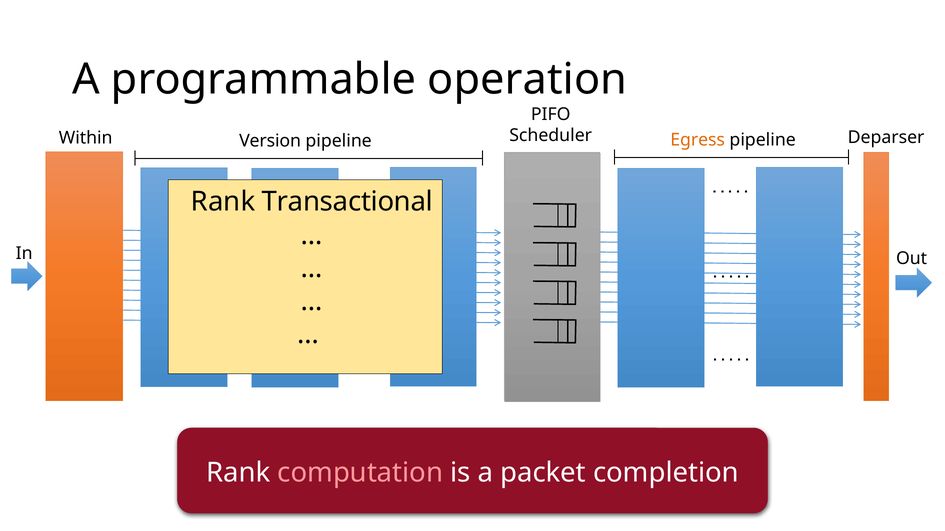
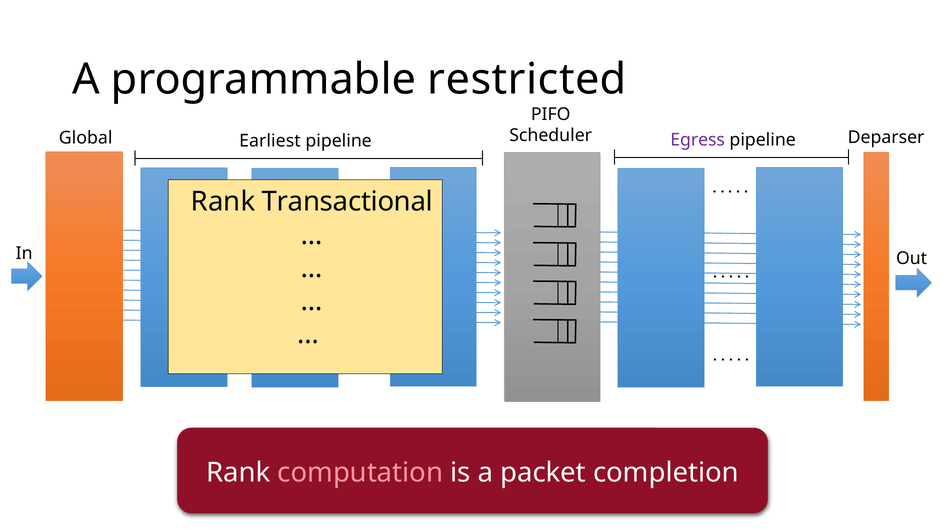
operation: operation -> restricted
Within: Within -> Global
Version: Version -> Earliest
Egress colour: orange -> purple
